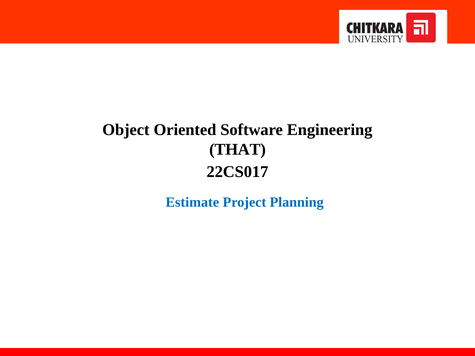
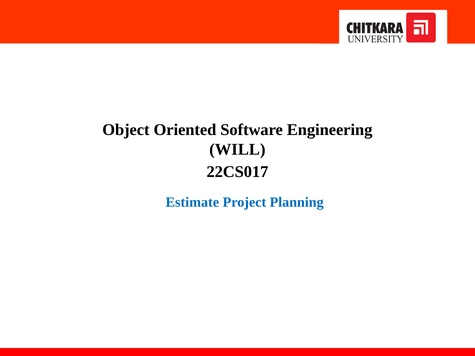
THAT: THAT -> WILL
